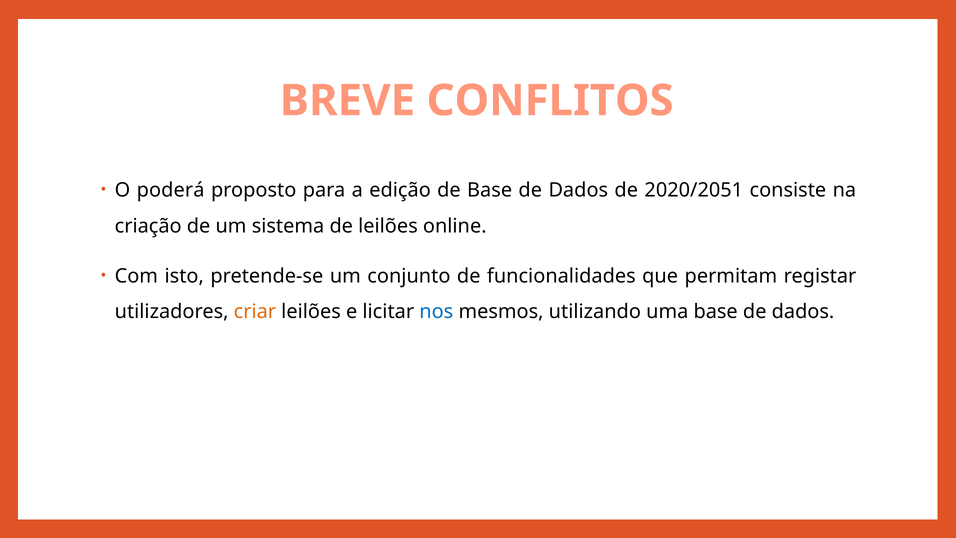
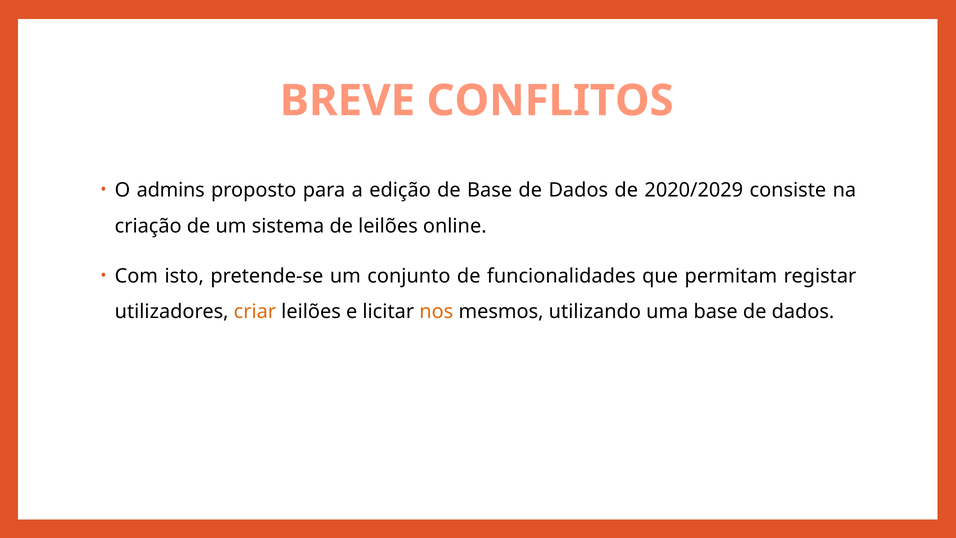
poderá: poderá -> admins
2020/2051: 2020/2051 -> 2020/2029
nos colour: blue -> orange
